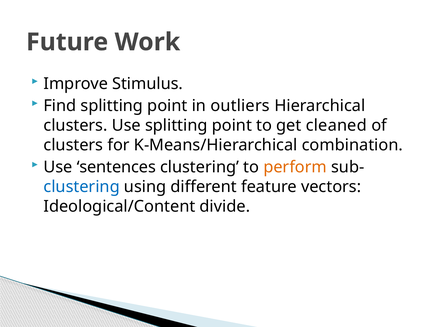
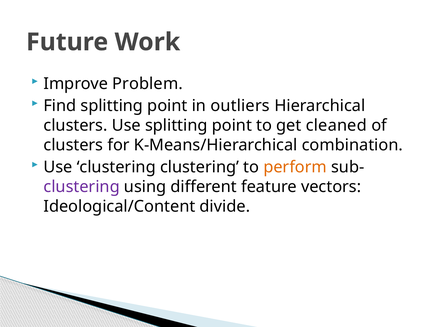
Stimulus: Stimulus -> Problem
Use sentences: sentences -> clustering
clustering at (82, 187) colour: blue -> purple
